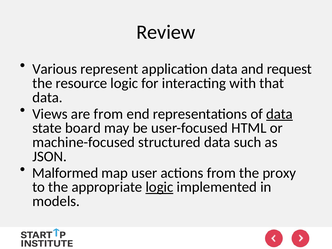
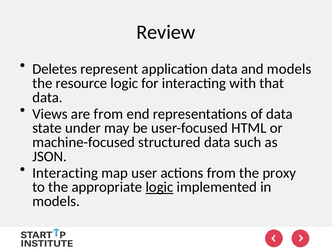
Various: Various -> Deletes
and request: request -> models
data at (279, 114) underline: present -> none
board: board -> under
Malformed at (65, 173): Malformed -> Interacting
